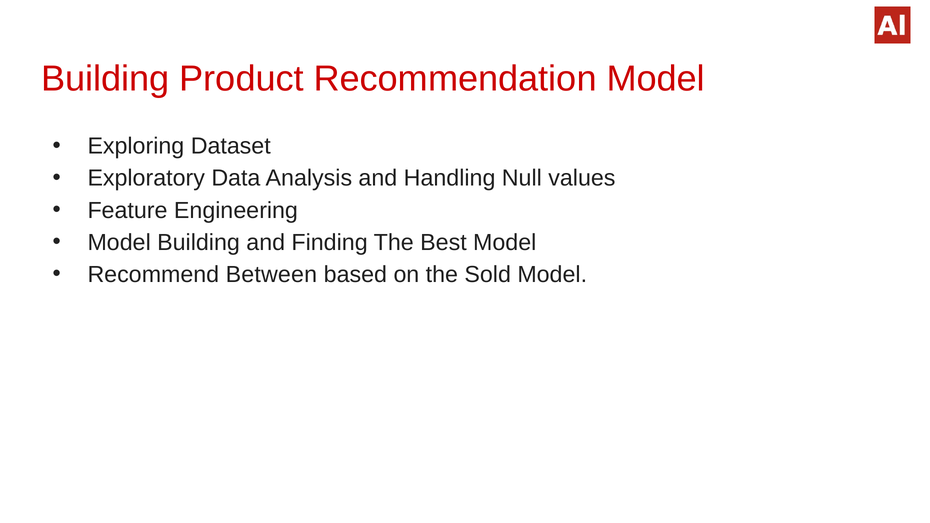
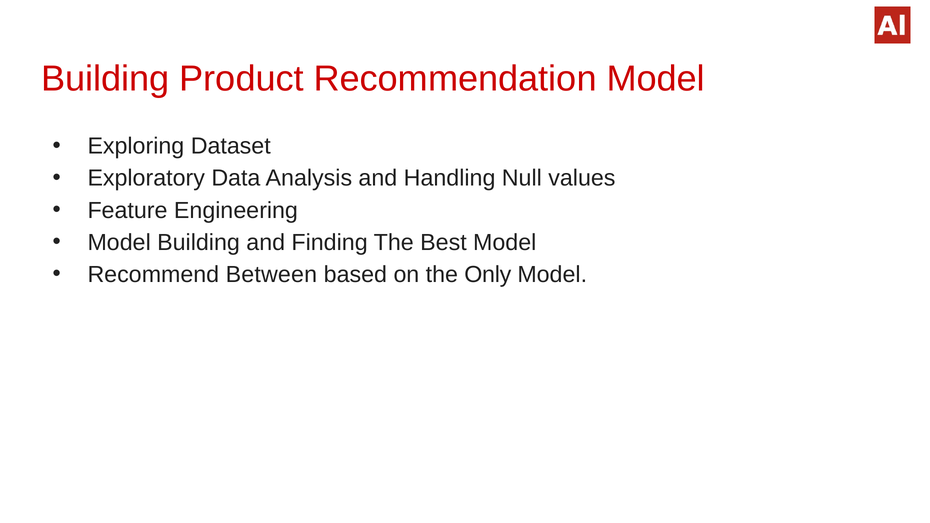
Sold: Sold -> Only
